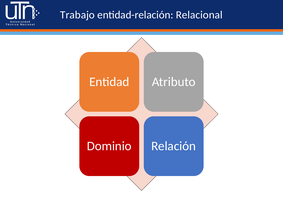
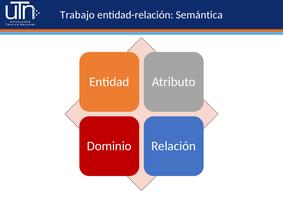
Relacional: Relacional -> Semántica
